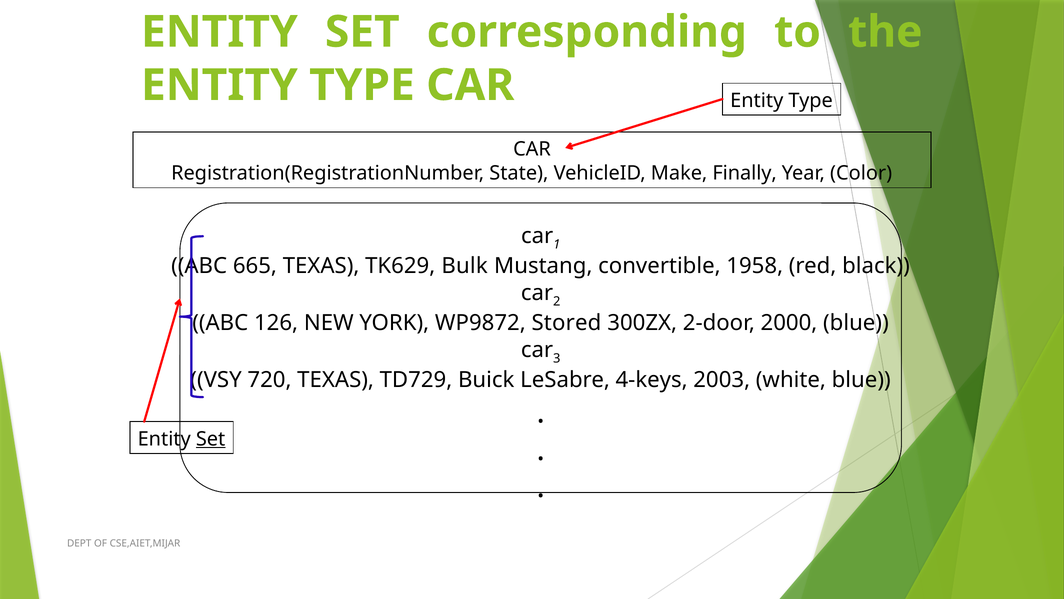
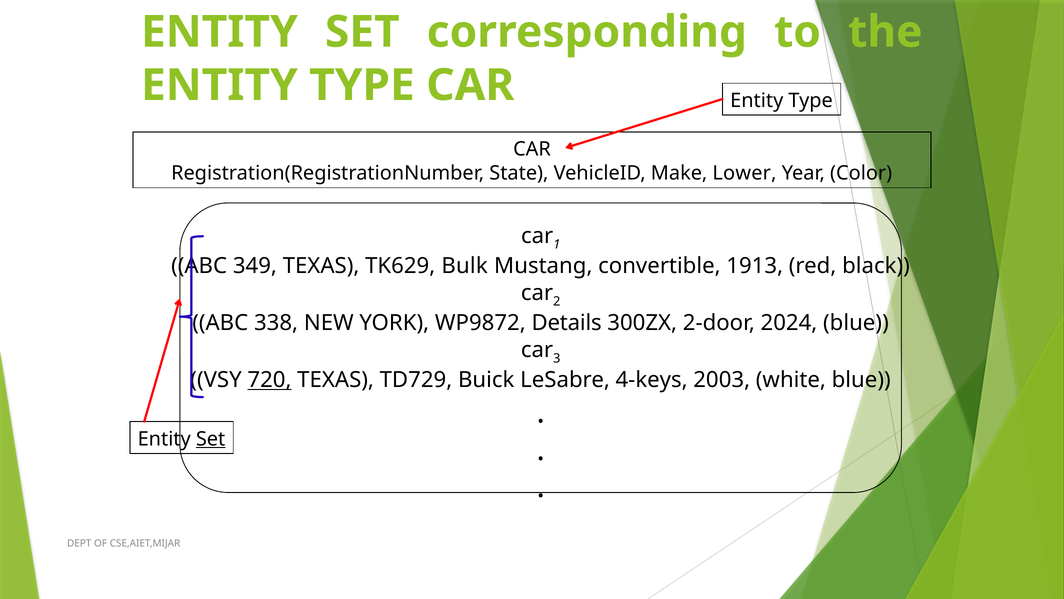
Finally: Finally -> Lower
665: 665 -> 349
1958: 1958 -> 1913
126: 126 -> 338
Stored: Stored -> Details
2000: 2000 -> 2024
720 underline: none -> present
